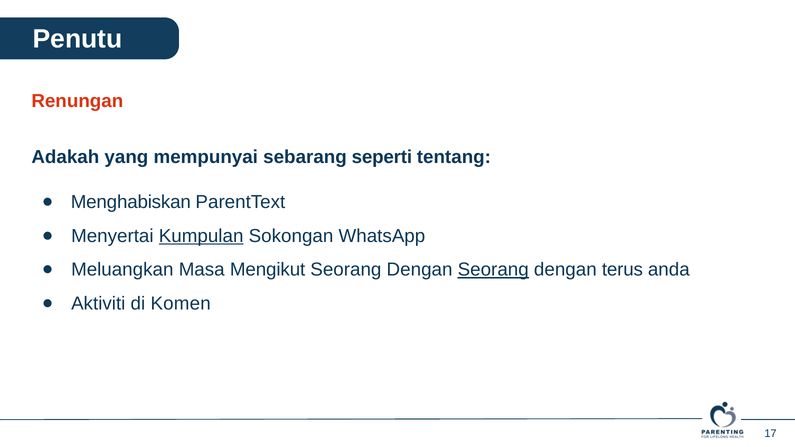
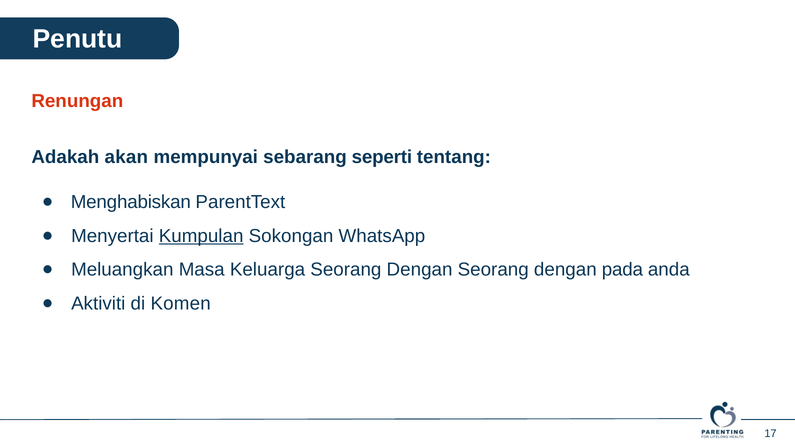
yang: yang -> akan
Mengikut: Mengikut -> Keluarga
Seorang at (493, 270) underline: present -> none
terus: terus -> pada
